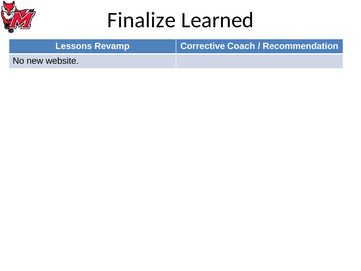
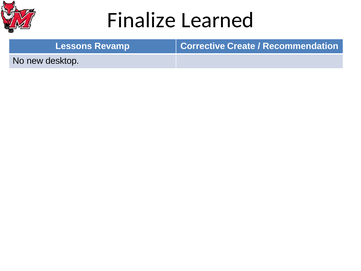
Coach: Coach -> Create
website: website -> desktop
